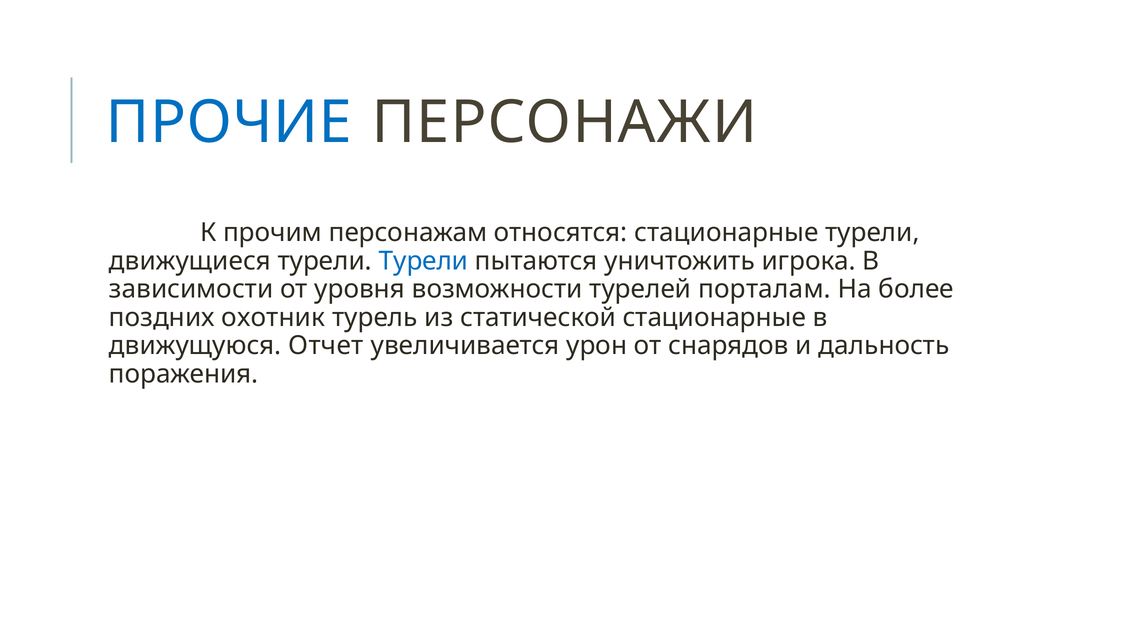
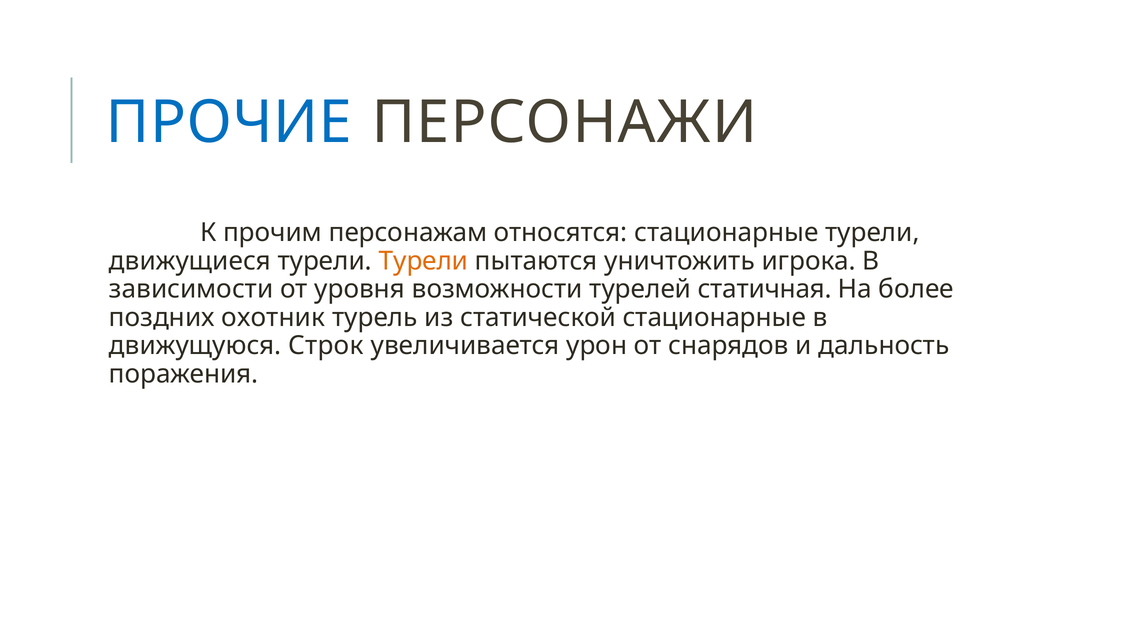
Турели at (424, 261) colour: blue -> orange
порталам: порталам -> статичная
Отчет: Отчет -> Строк
